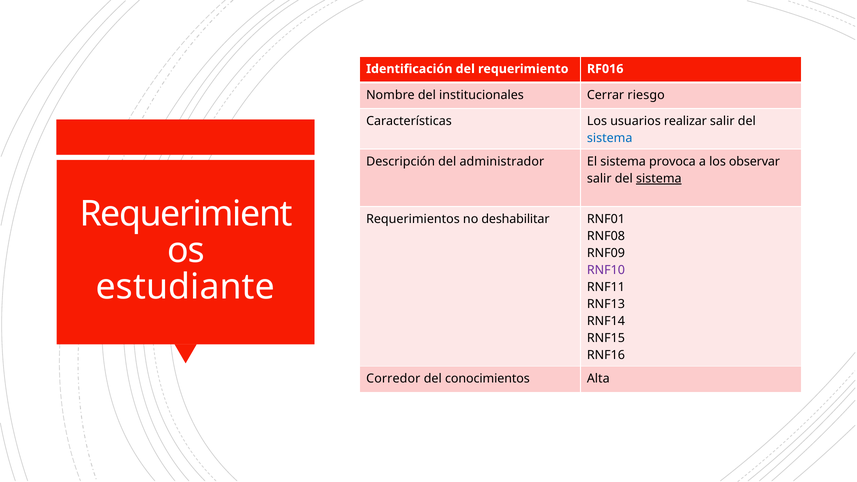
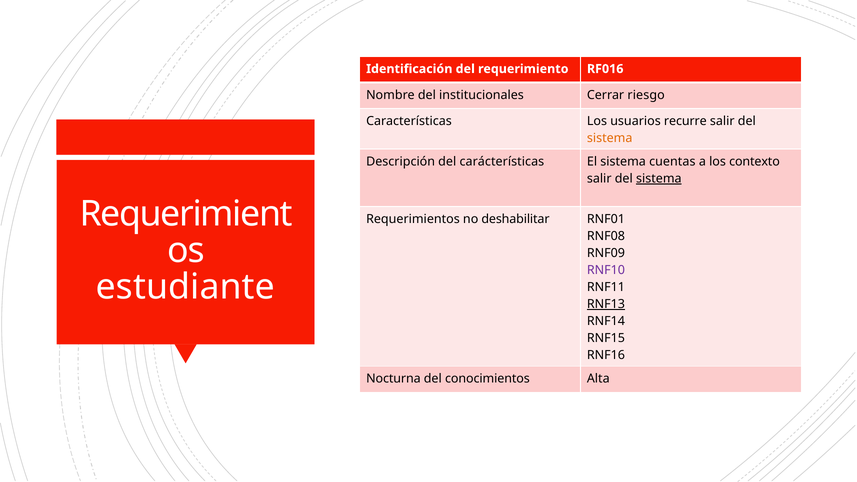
realizar: realizar -> recurre
sistema at (610, 138) colour: blue -> orange
administrador: administrador -> carácterísticas
provoca: provoca -> cuentas
observar: observar -> contexto
RNF13 underline: none -> present
Corredor: Corredor -> Nocturna
